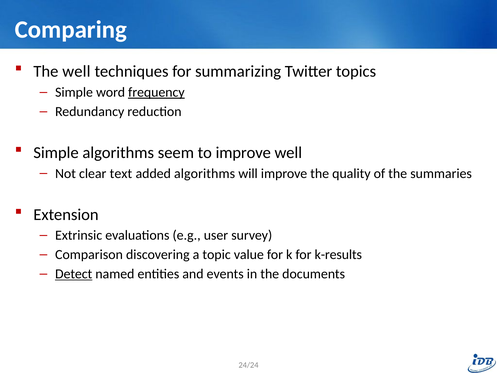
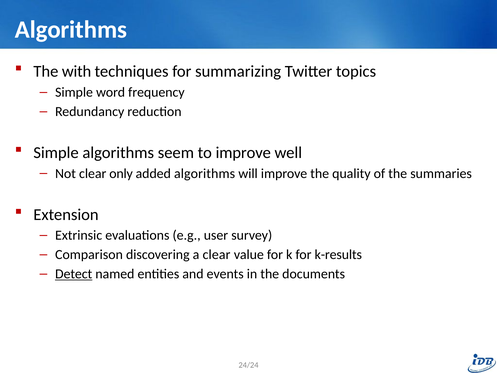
Comparing at (71, 30): Comparing -> Algorithms
The well: well -> with
frequency underline: present -> none
text: text -> only
a topic: topic -> clear
